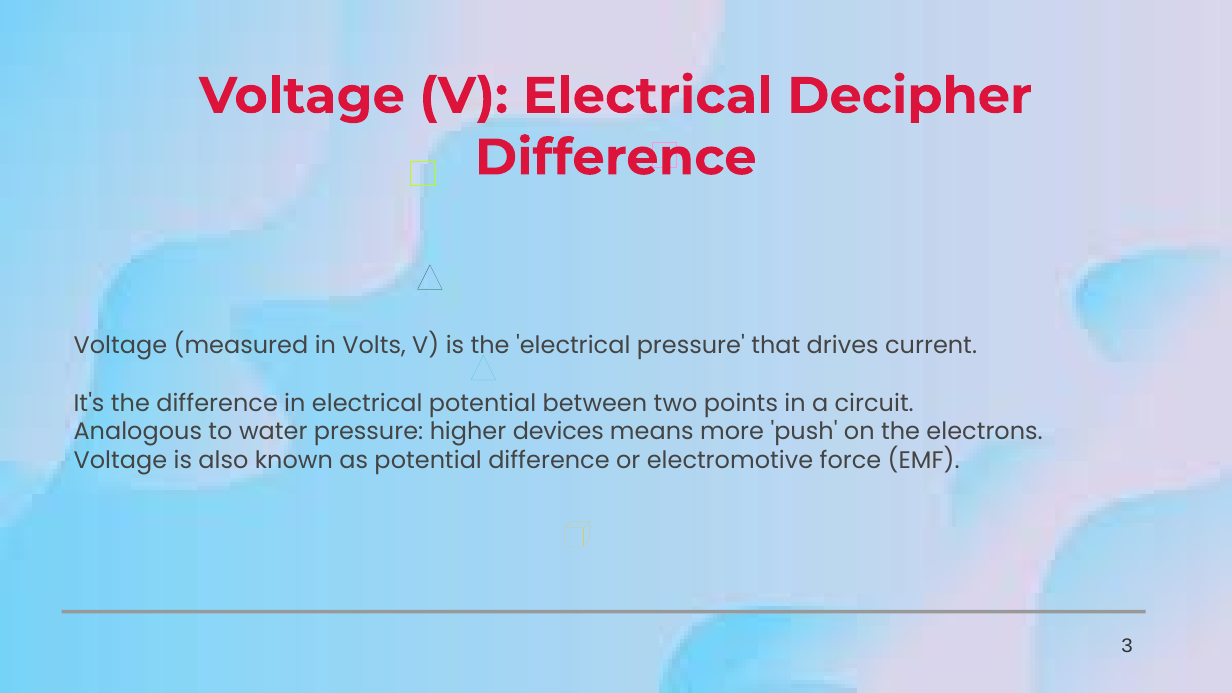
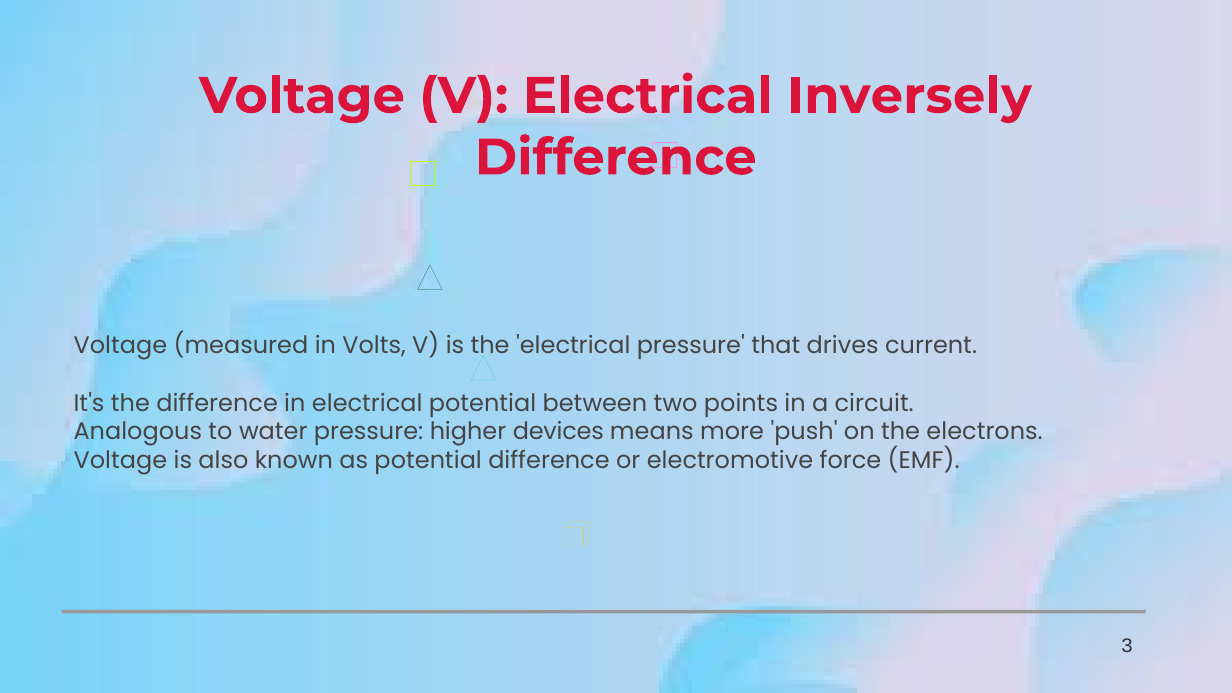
Decipher: Decipher -> Inversely
